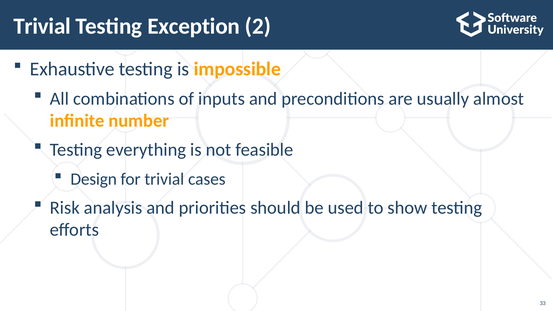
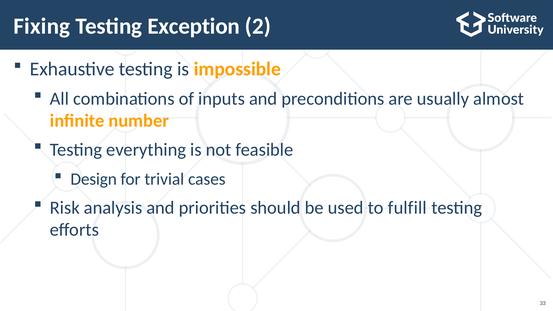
Trivial at (42, 26): Trivial -> Fixing
show: show -> fulfill
